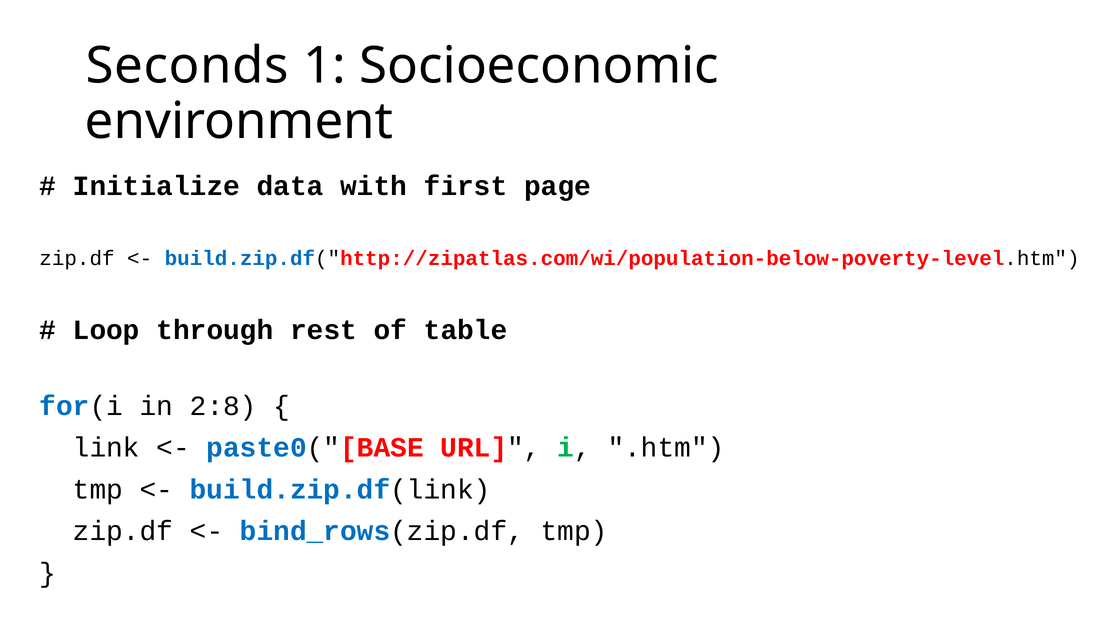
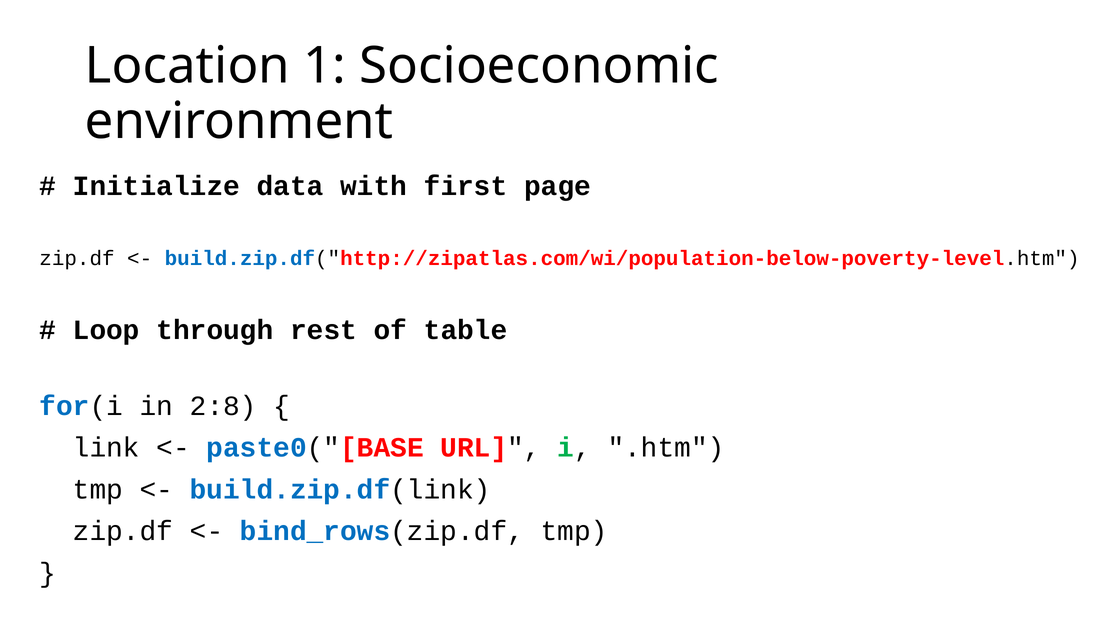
Seconds: Seconds -> Location
